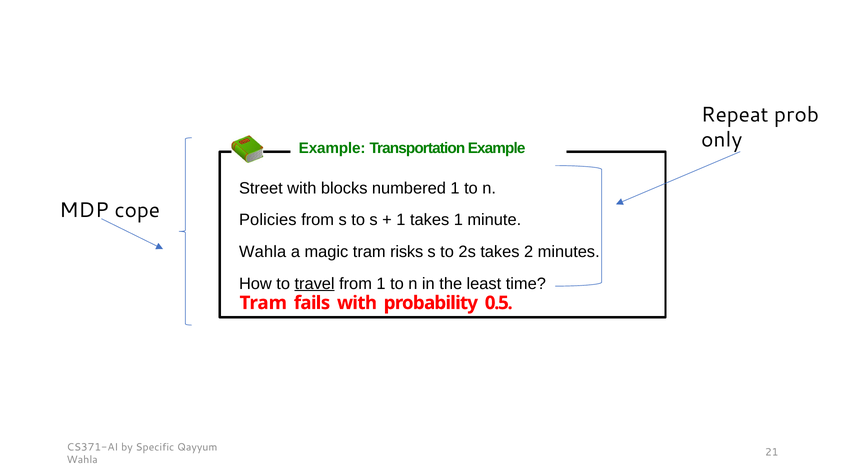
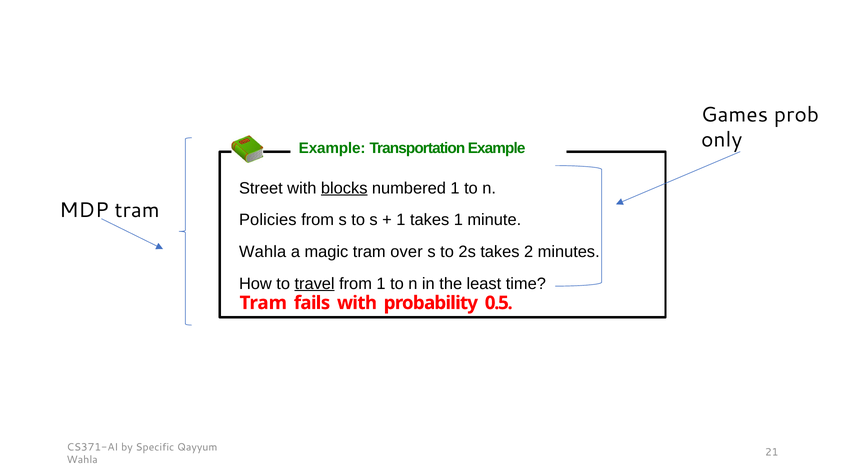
Repeat: Repeat -> Games
blocks underline: none -> present
MDP cope: cope -> tram
risks: risks -> over
